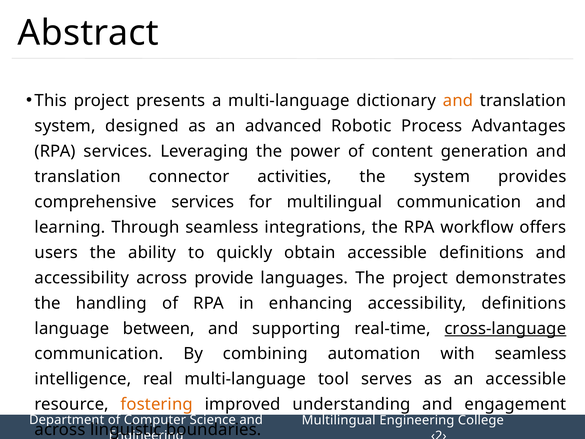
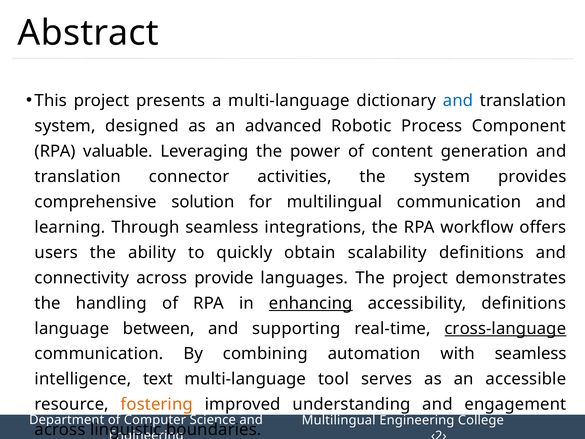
and at (458, 101) colour: orange -> blue
Advantages: Advantages -> Component
RPA services: services -> valuable
comprehensive services: services -> solution
obtain accessible: accessible -> scalability
accessibility at (82, 278): accessibility -> connectivity
enhancing underline: none -> present
real: real -> text
